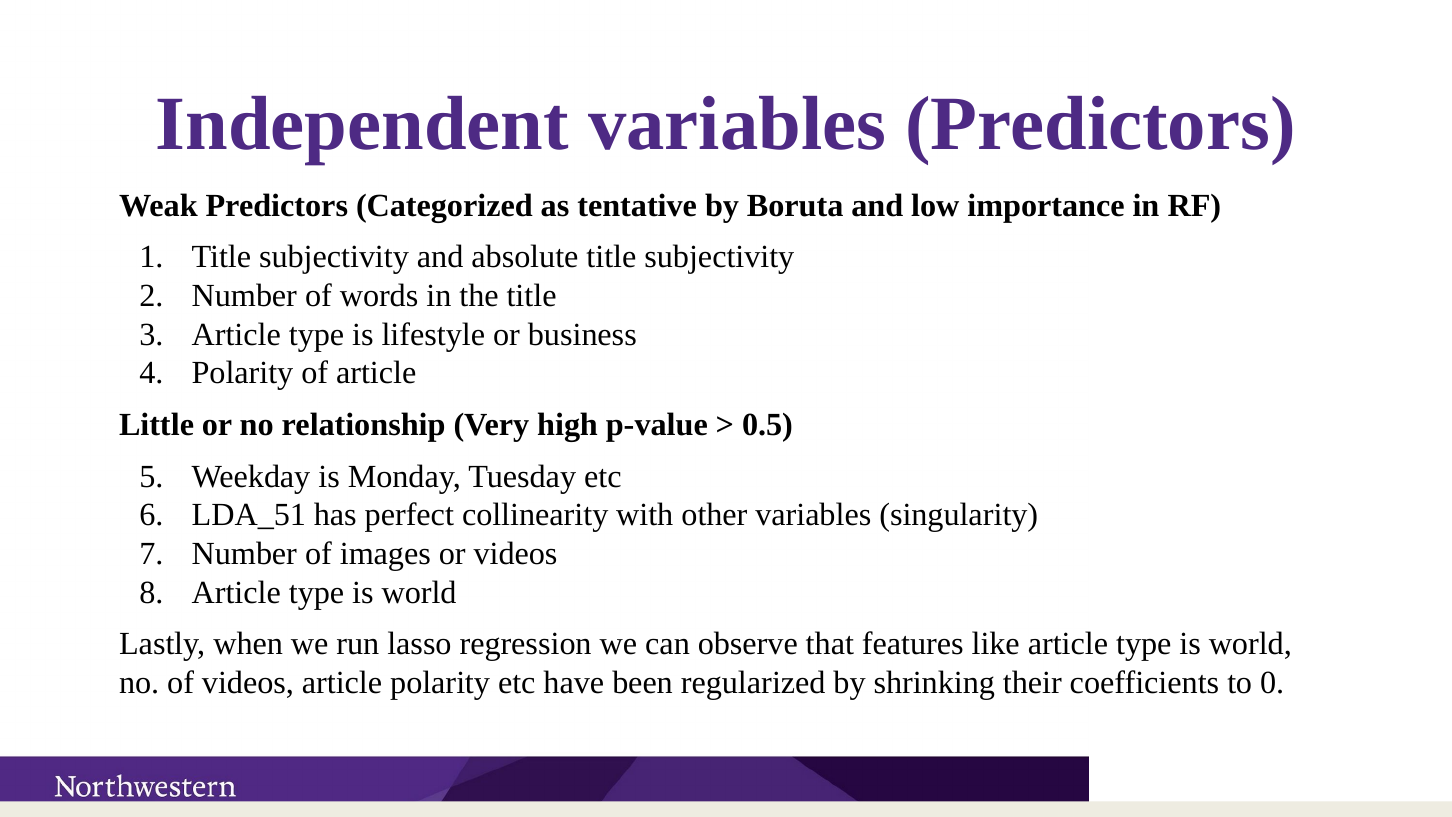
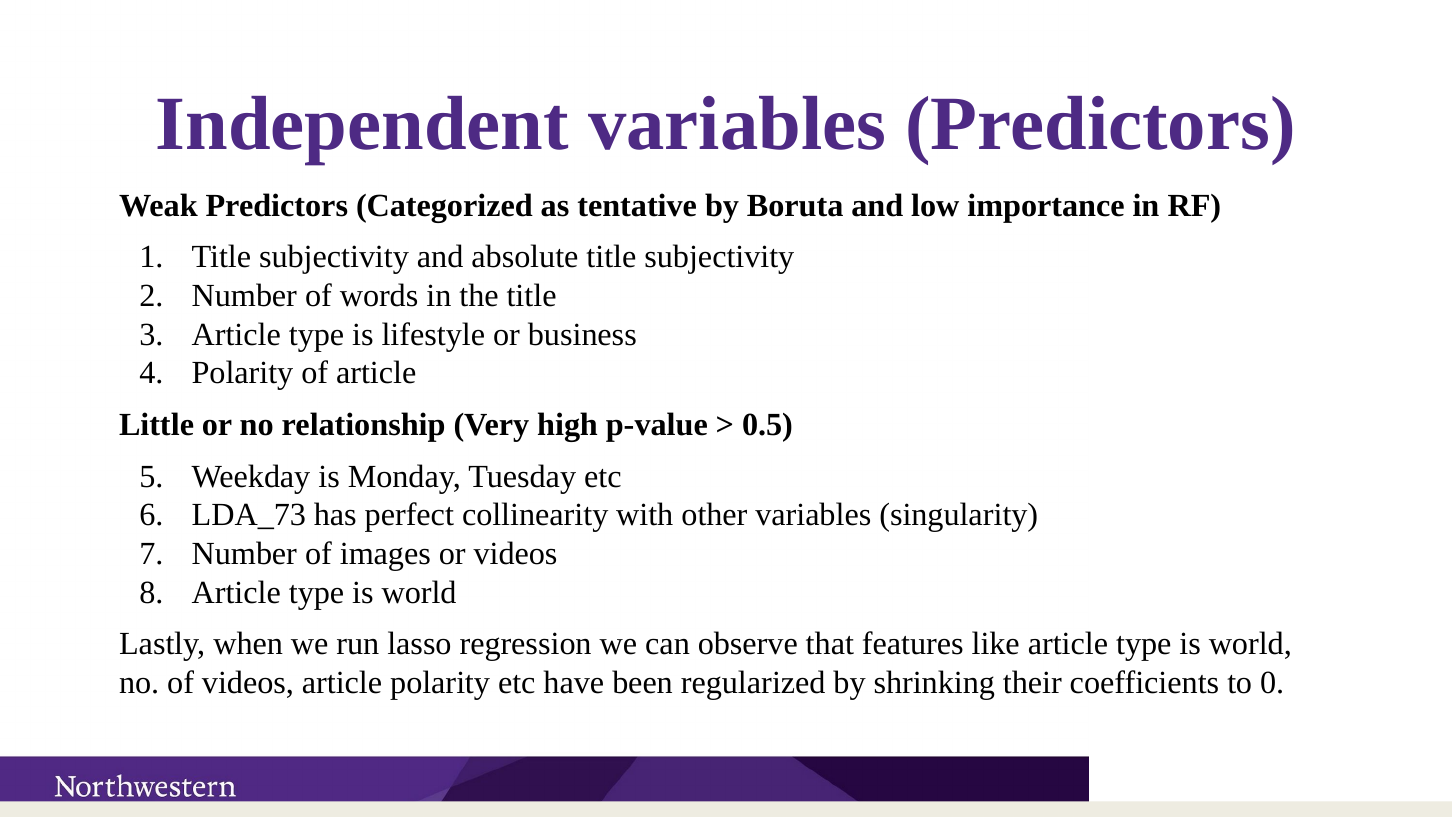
LDA_51: LDA_51 -> LDA_73
